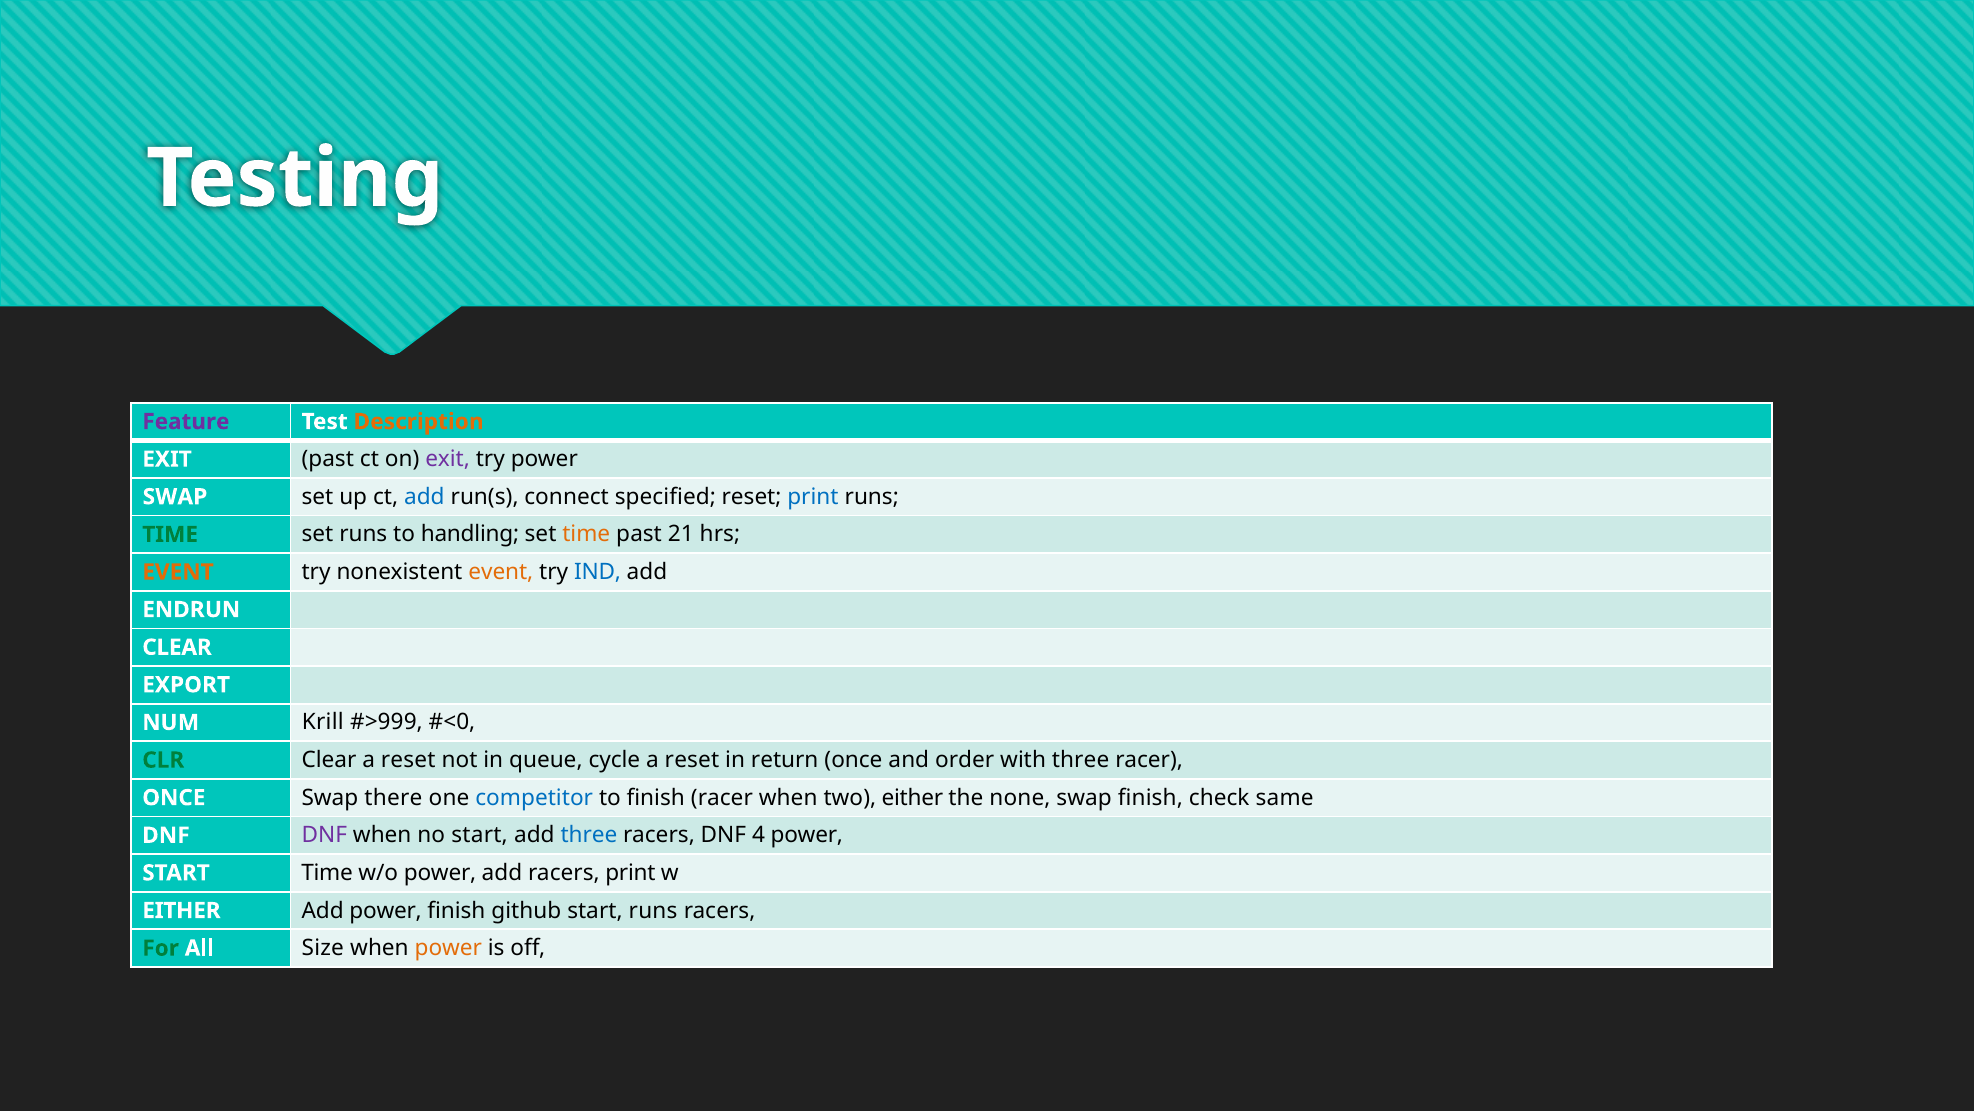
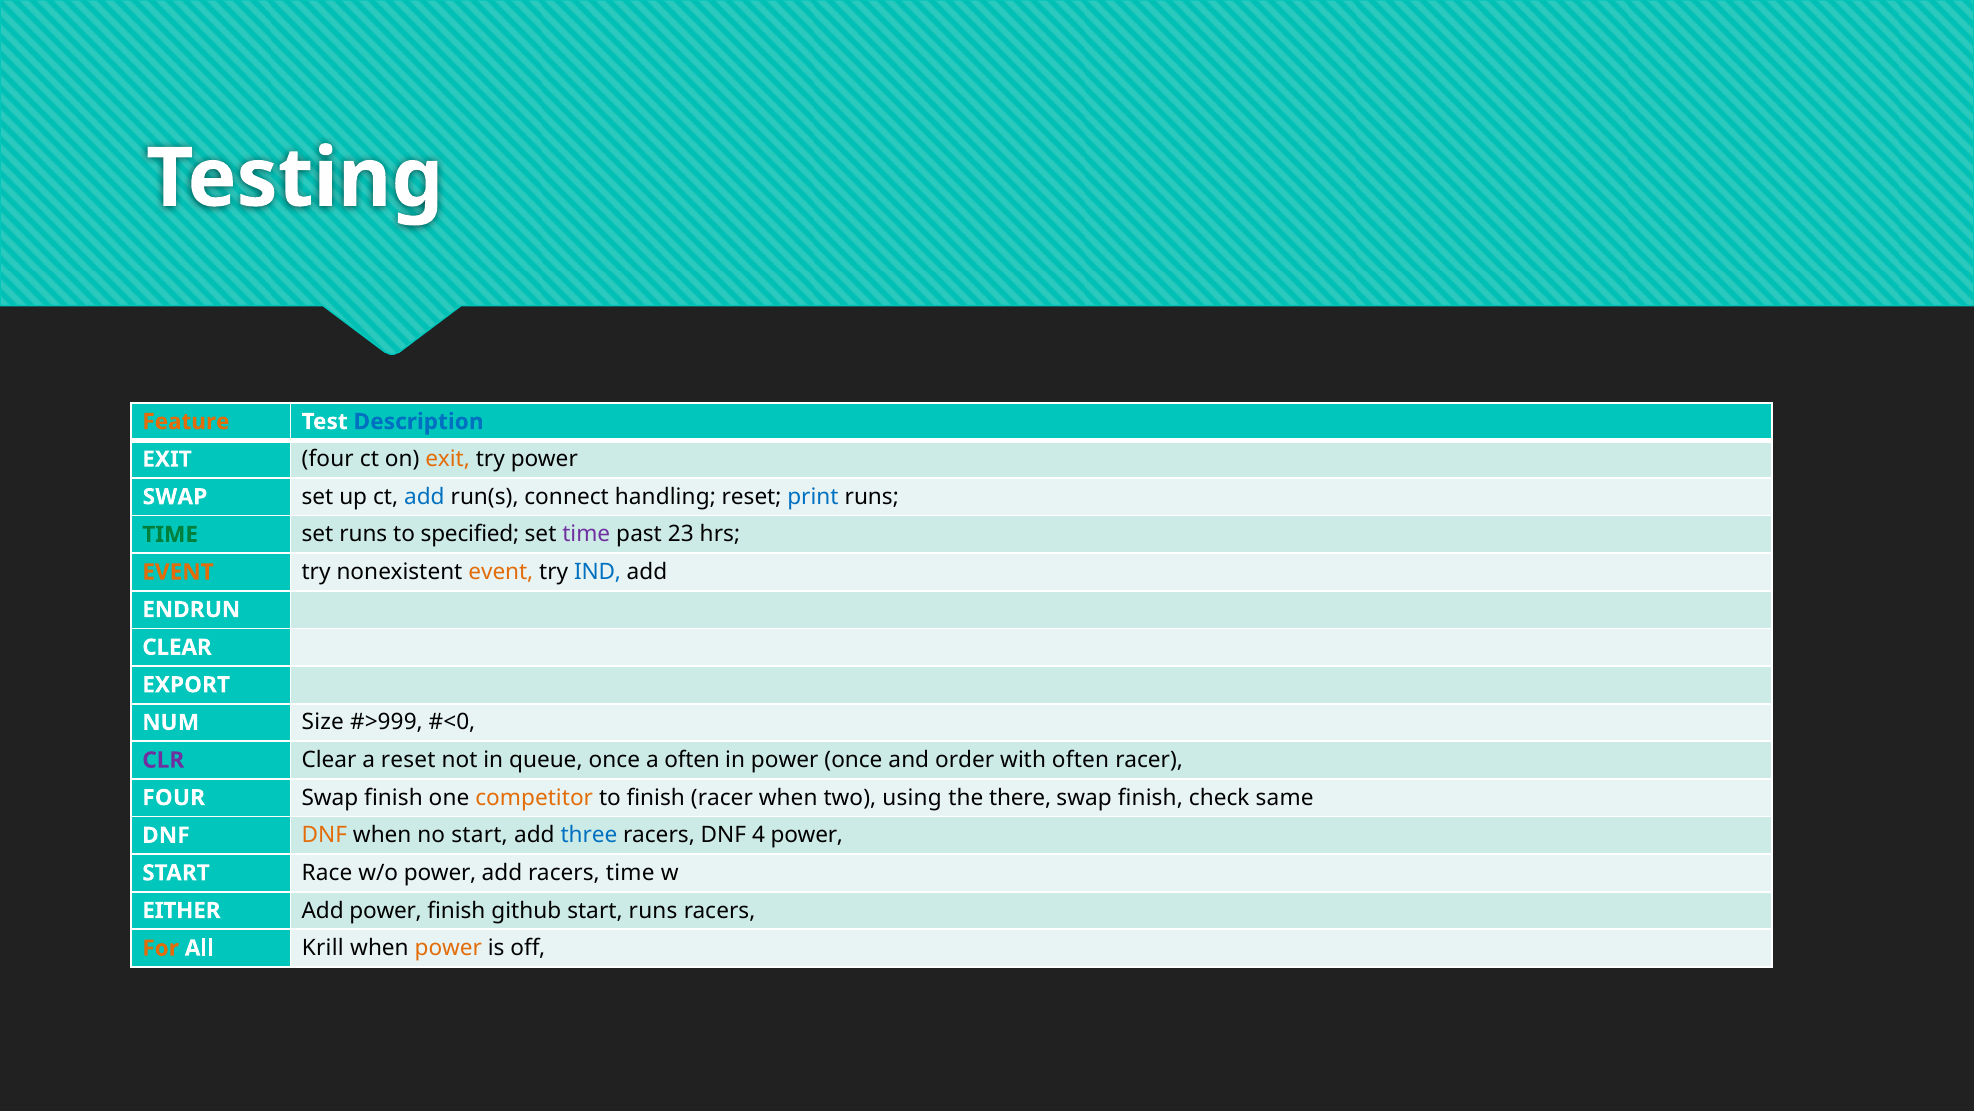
Feature colour: purple -> orange
Description colour: orange -> blue
EXIT past: past -> four
exit at (448, 459) colour: purple -> orange
specified: specified -> handling
handling: handling -> specified
time at (586, 534) colour: orange -> purple
21: 21 -> 23
Krill: Krill -> Size
CLR colour: green -> purple
queue cycle: cycle -> once
reset at (692, 760): reset -> often
in return: return -> power
with three: three -> often
ONCE at (174, 797): ONCE -> FOUR
there at (393, 797): there -> finish
competitor colour: blue -> orange
two either: either -> using
none: none -> there
DNF at (324, 835) colour: purple -> orange
START Time: Time -> Race
racers print: print -> time
For colour: green -> orange
Size: Size -> Krill
